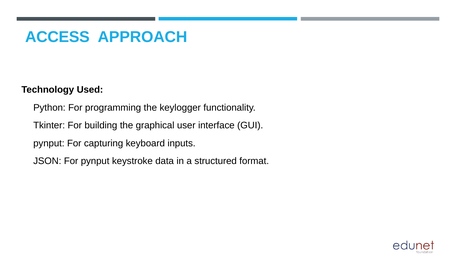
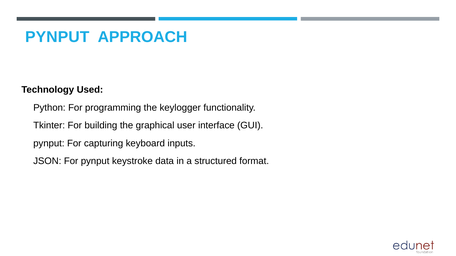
ACCESS at (57, 37): ACCESS -> PYNPUT
